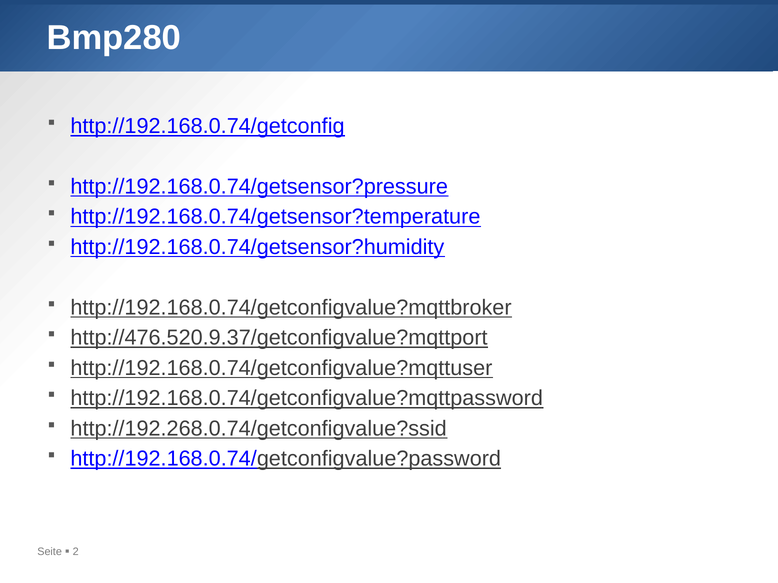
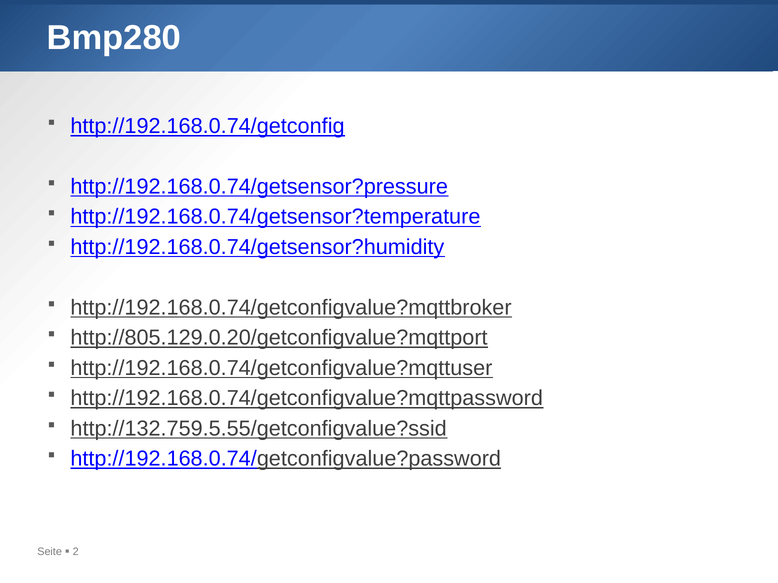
http://476.520.9.37/getconfigvalue?mqttport: http://476.520.9.37/getconfigvalue?mqttport -> http://805.129.0.20/getconfigvalue?mqttport
http://192.268.0.74/getconfigvalue?ssid: http://192.268.0.74/getconfigvalue?ssid -> http://132.759.5.55/getconfigvalue?ssid
